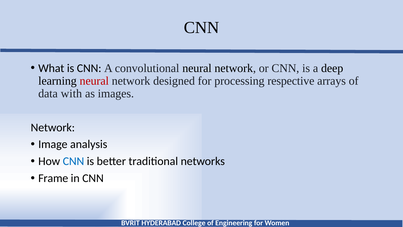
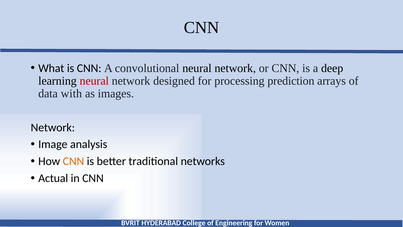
respective: respective -> prediction
CNN at (73, 161) colour: blue -> orange
Frame: Frame -> Actual
